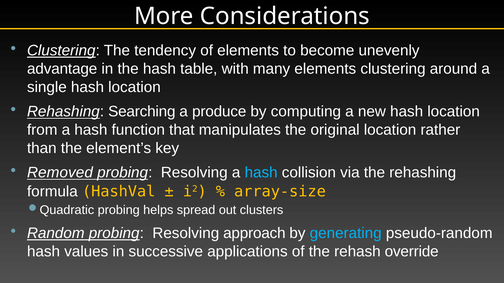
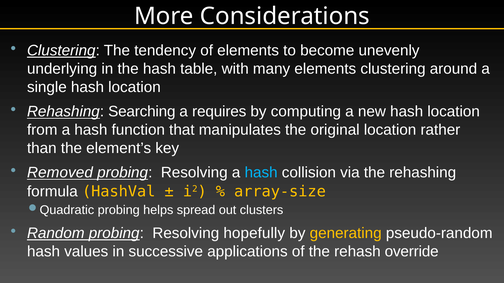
advantage: advantage -> underlying
produce: produce -> requires
approach: approach -> hopefully
generating colour: light blue -> yellow
